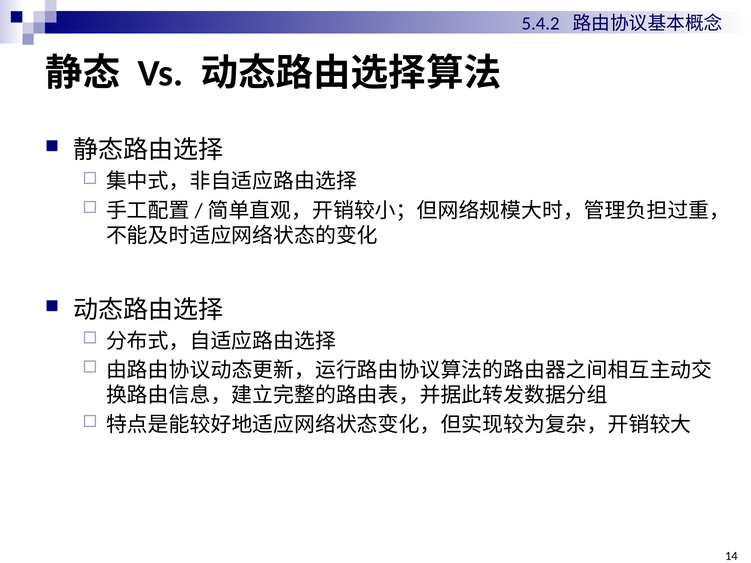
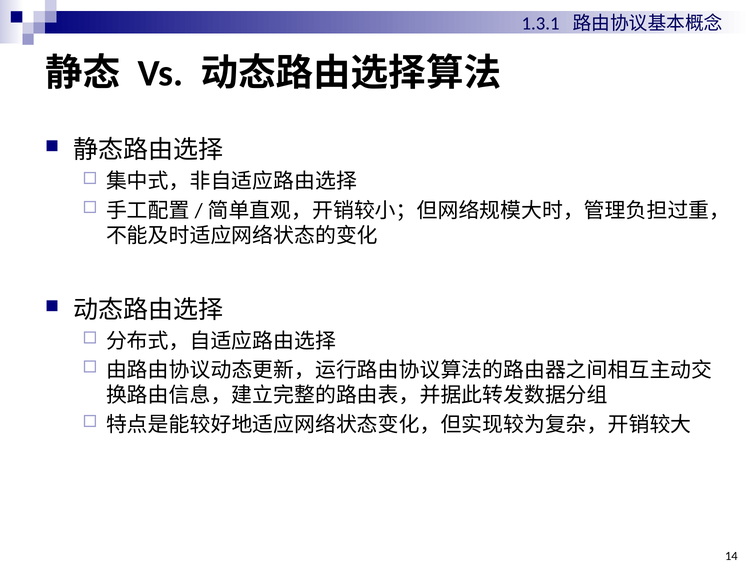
5.4.2: 5.4.2 -> 1.3.1
